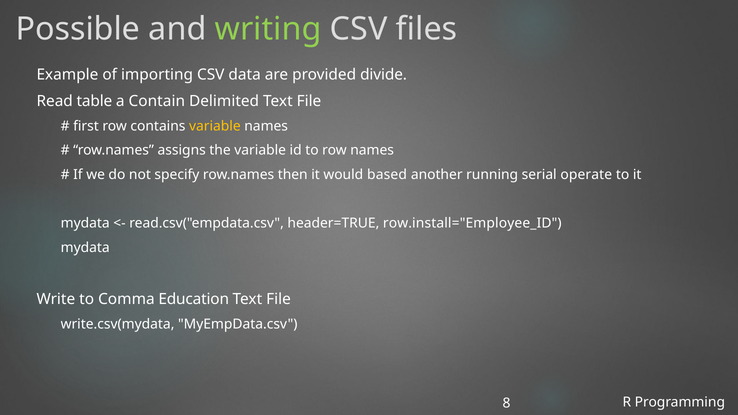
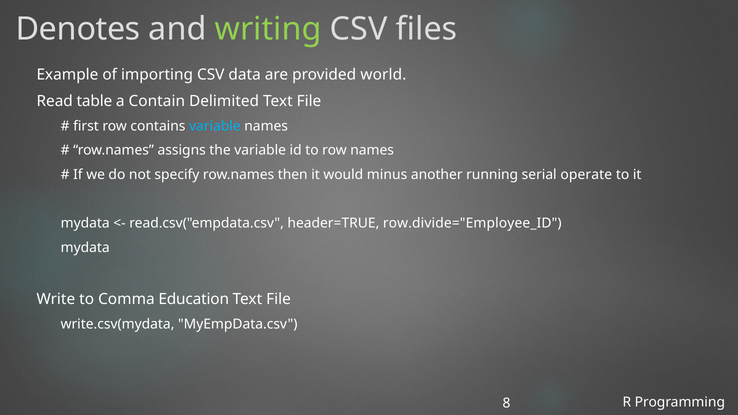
Possible: Possible -> Denotes
divide: divide -> world
variable at (215, 126) colour: yellow -> light blue
based: based -> minus
row.install="Employee_ID: row.install="Employee_ID -> row.divide="Employee_ID
